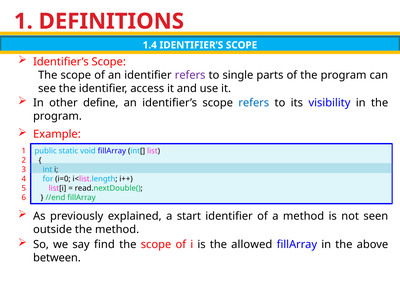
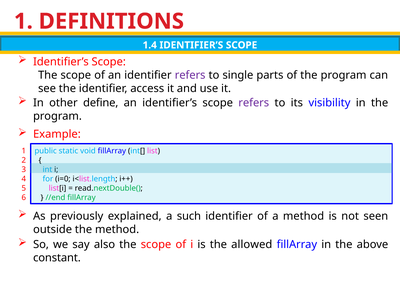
refers at (254, 103) colour: blue -> purple
start: start -> such
find: find -> also
between: between -> constant
